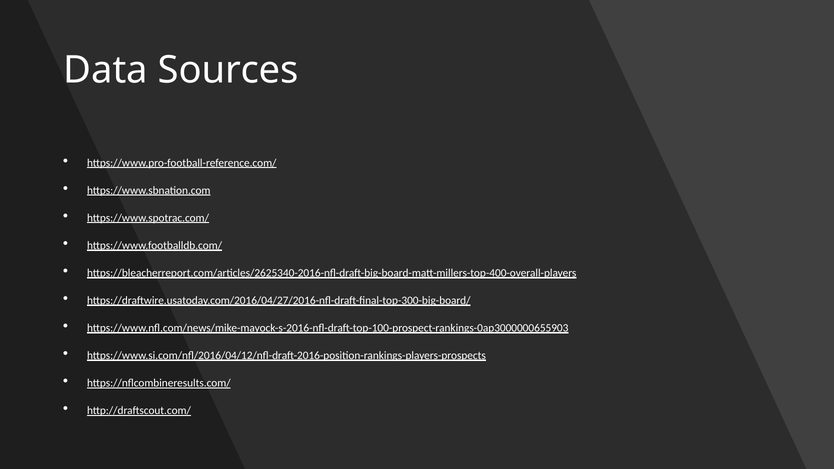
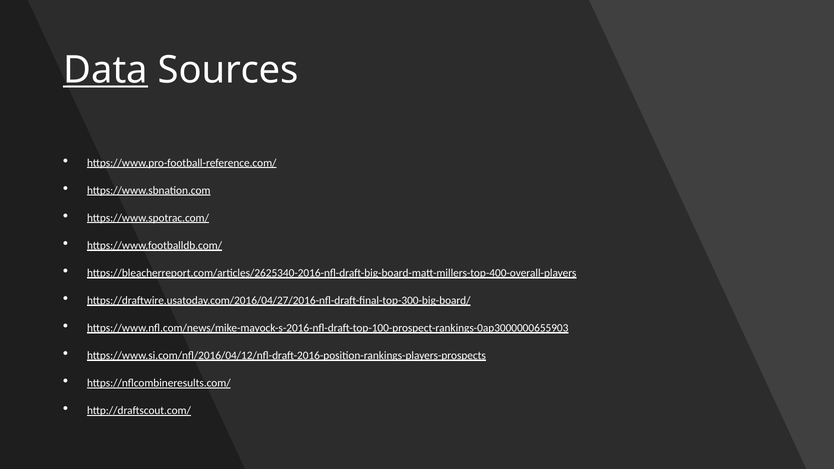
Data underline: none -> present
